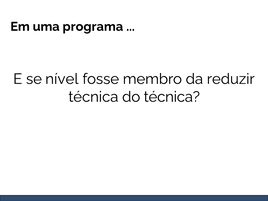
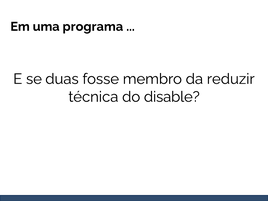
nível: nível -> duas
do técnica: técnica -> disable
